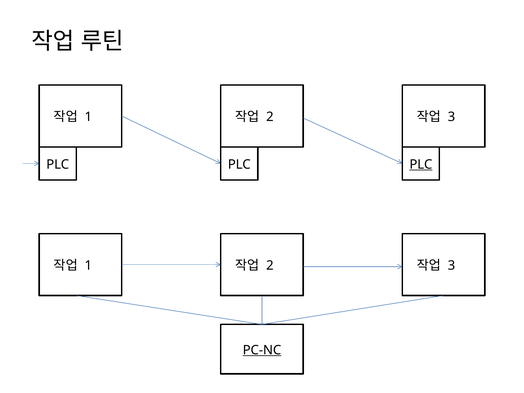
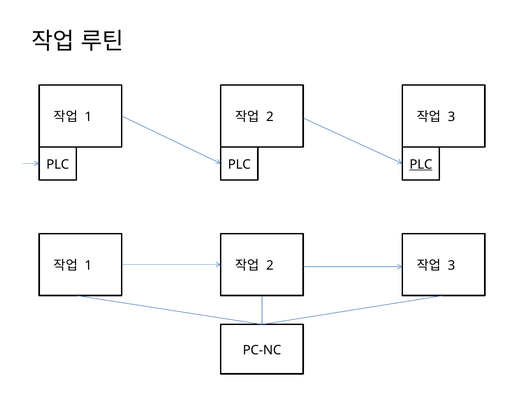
PC-NC underline: present -> none
